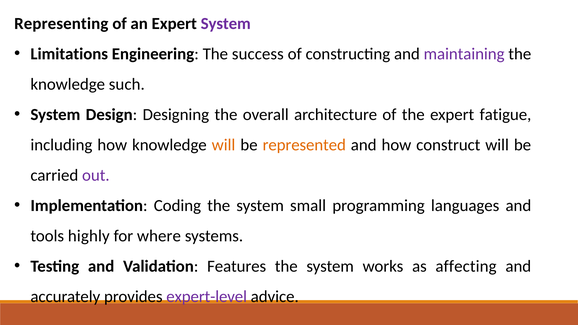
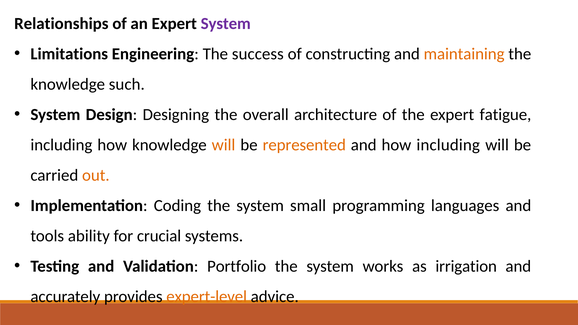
Representing: Representing -> Relationships
maintaining colour: purple -> orange
how construct: construct -> including
out colour: purple -> orange
highly: highly -> ability
where: where -> crucial
Features: Features -> Portfolio
affecting: affecting -> irrigation
expert-level colour: purple -> orange
